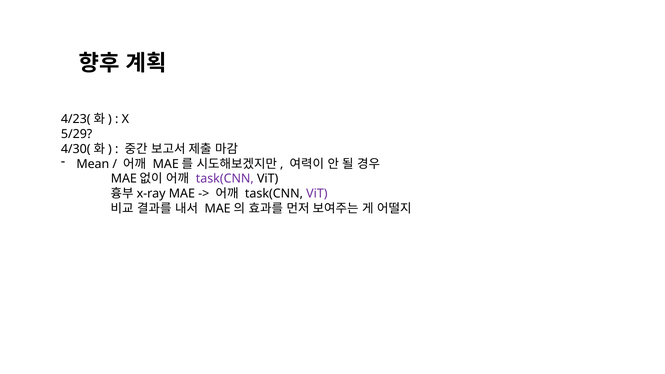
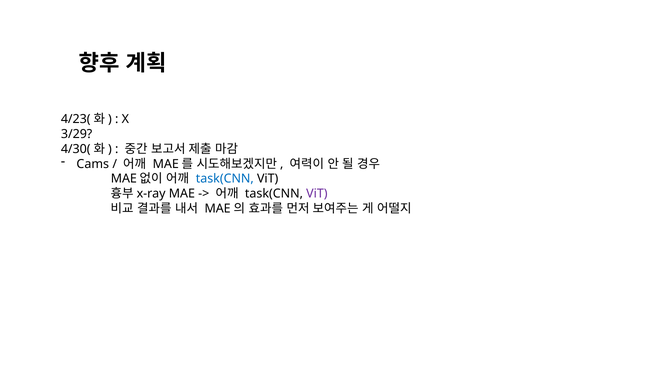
5/29: 5/29 -> 3/29
Mean: Mean -> Cams
task(CNN at (225, 179) colour: purple -> blue
